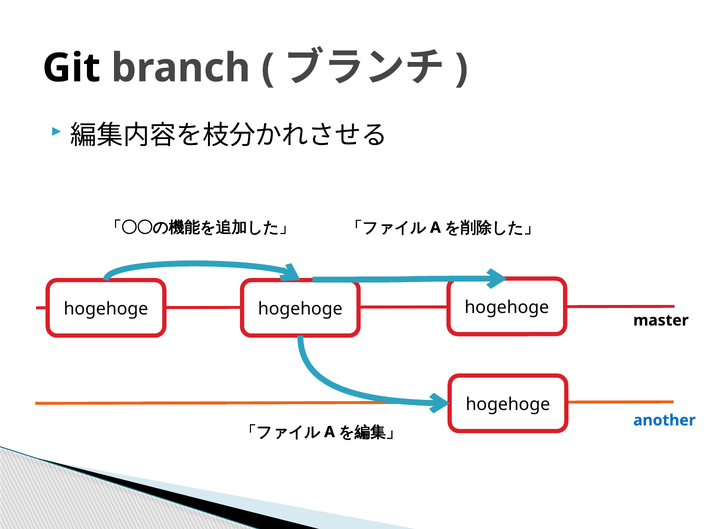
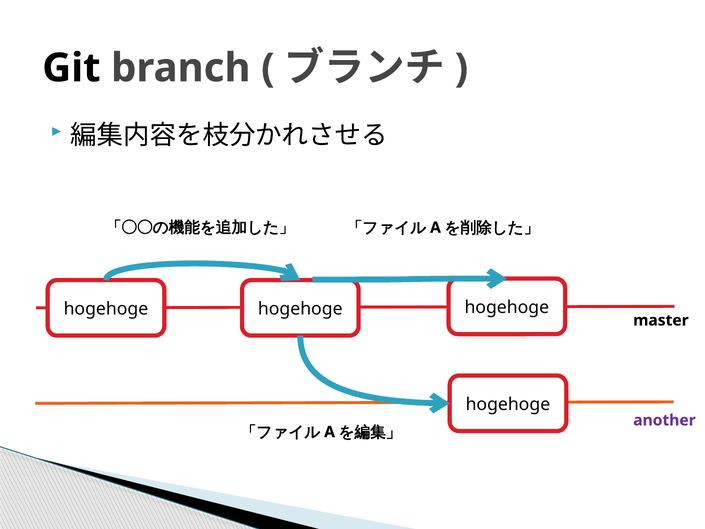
another colour: blue -> purple
